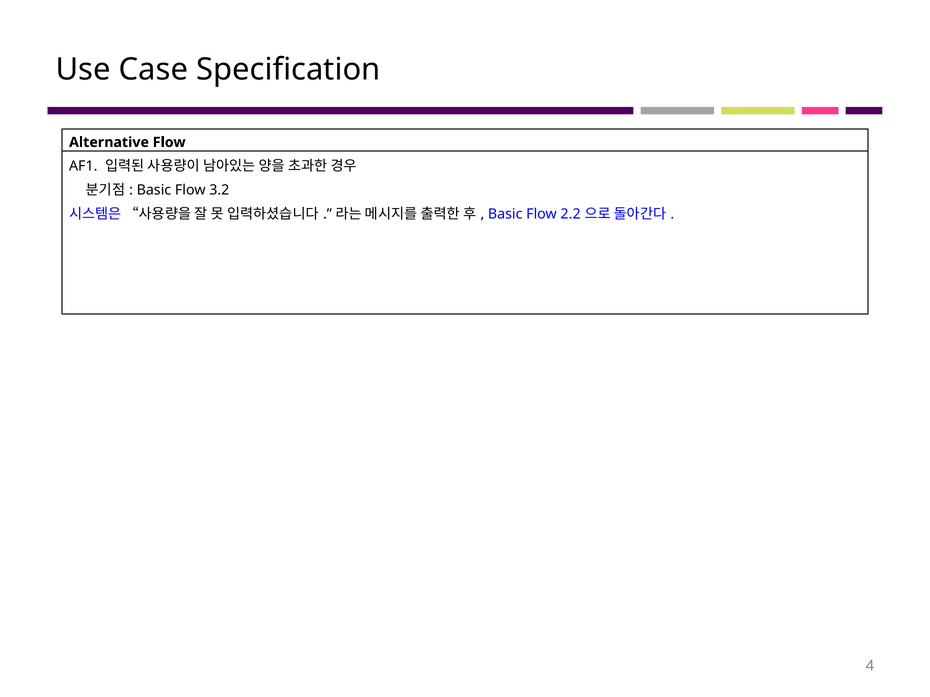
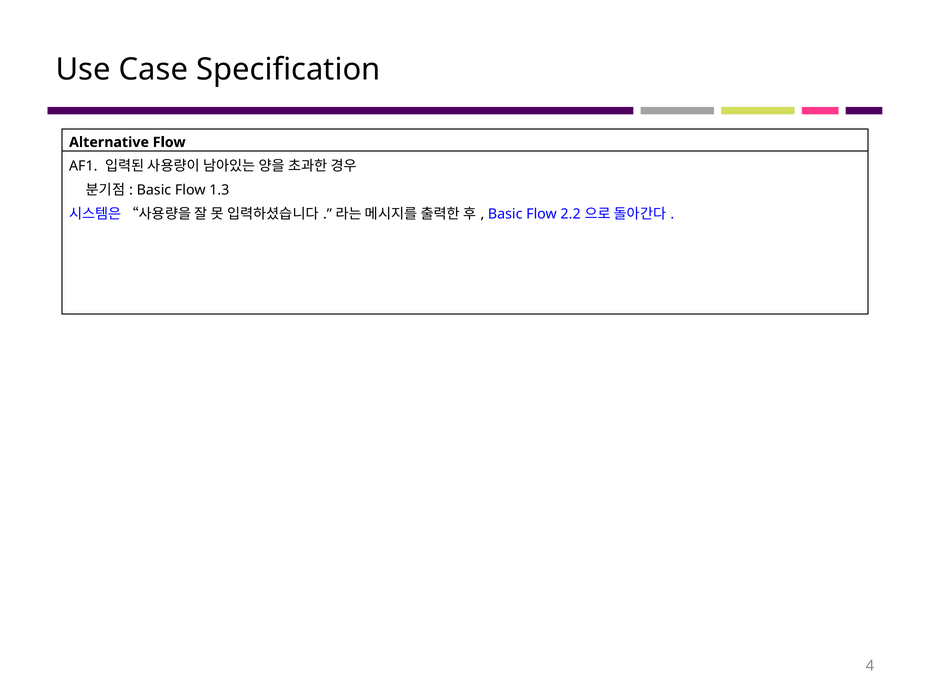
3.2: 3.2 -> 1.3
